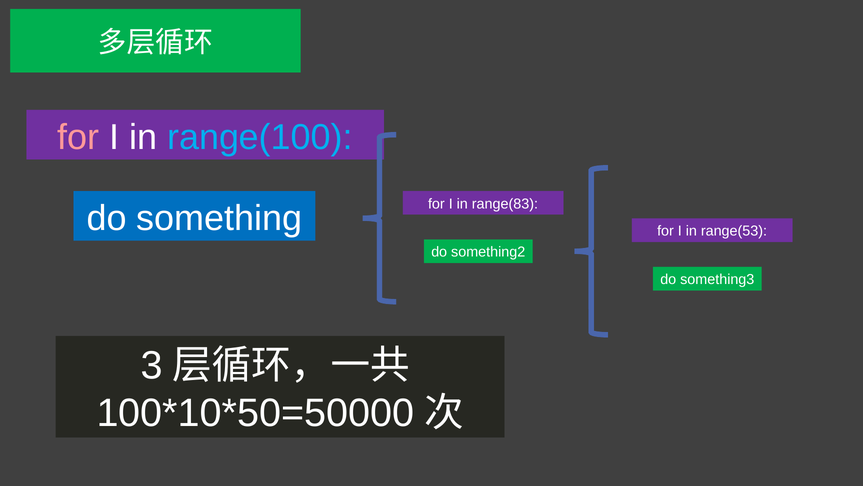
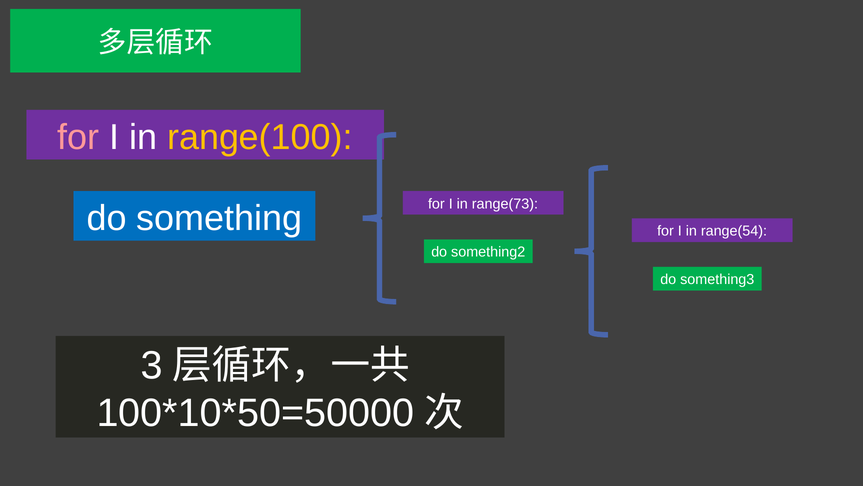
range(100 colour: light blue -> yellow
range(83: range(83 -> range(73
range(53: range(53 -> range(54
